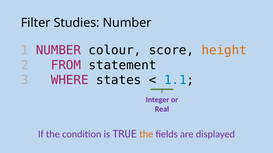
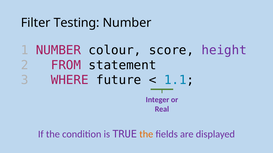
Studies: Studies -> Testing
height colour: orange -> purple
states: states -> future
